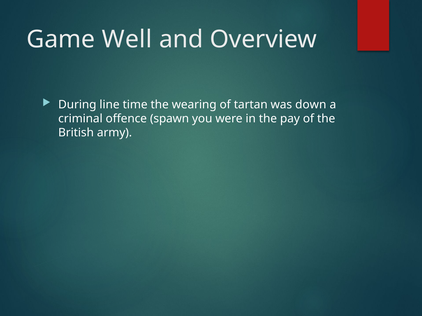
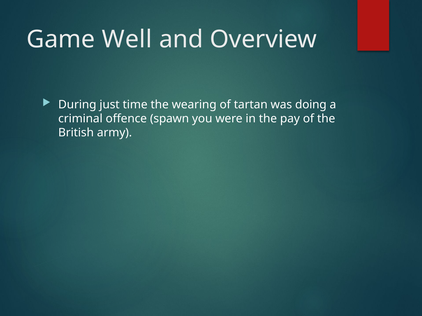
line: line -> just
down: down -> doing
